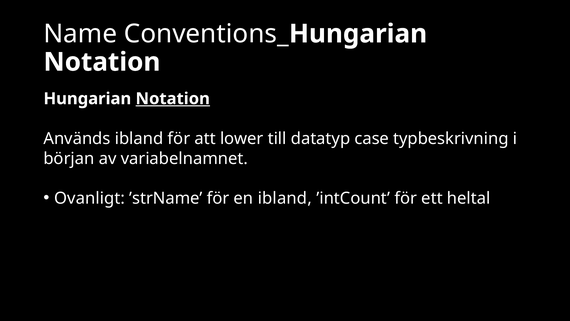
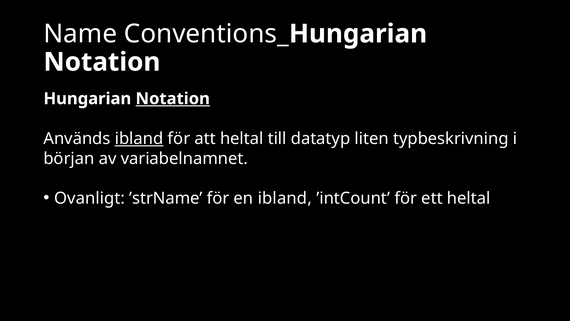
ibland at (139, 138) underline: none -> present
att lower: lower -> heltal
case: case -> liten
